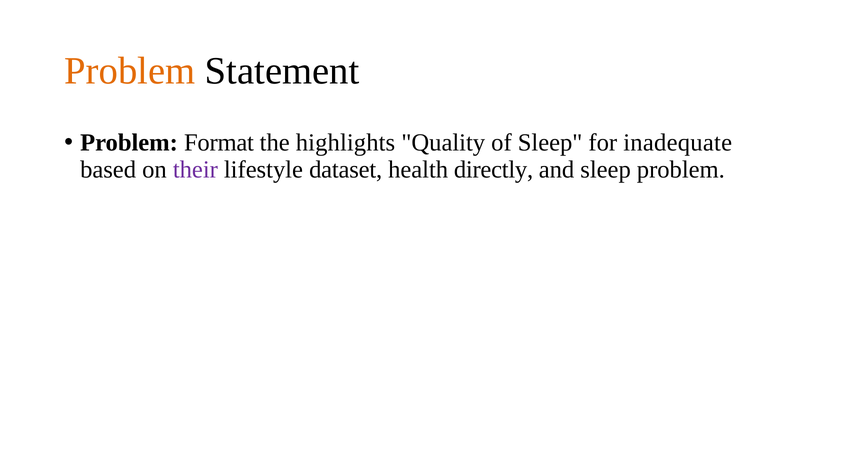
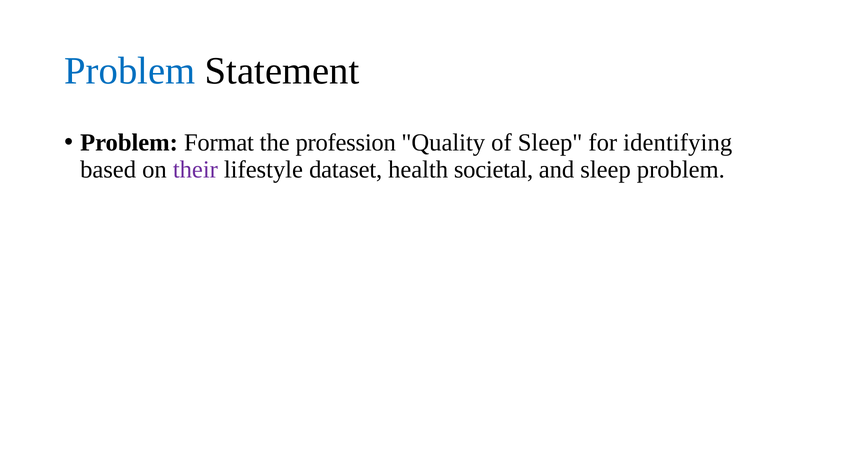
Problem at (130, 71) colour: orange -> blue
highlights: highlights -> profession
inadequate: inadequate -> identifying
directly: directly -> societal
